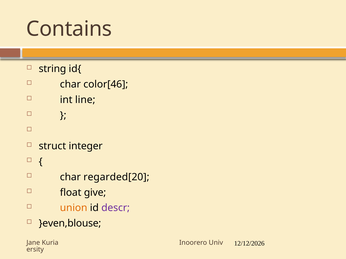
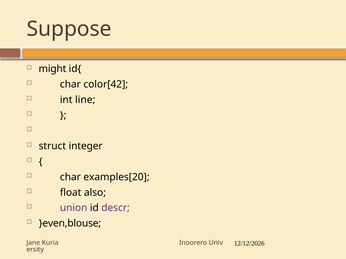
Contains: Contains -> Suppose
string: string -> might
color[46: color[46 -> color[42
regarded[20: regarded[20 -> examples[20
give: give -> also
union colour: orange -> purple
